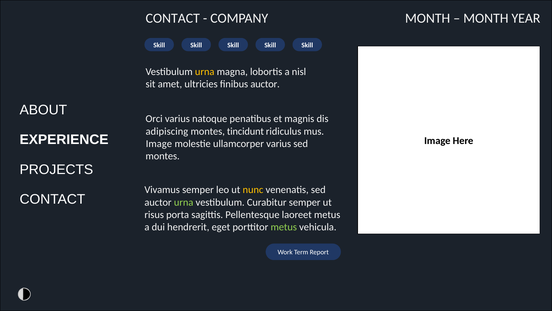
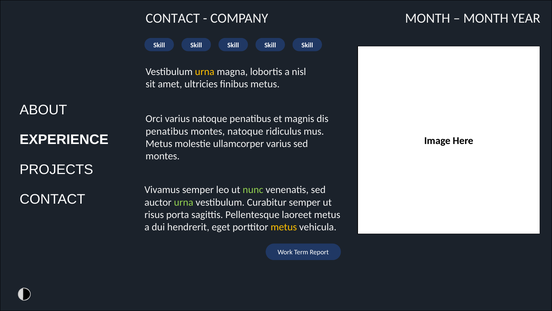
finibus auctor: auctor -> metus
adipiscing at (167, 131): adipiscing -> penatibus
montes tincidunt: tincidunt -> natoque
Image at (159, 144): Image -> Metus
nunc colour: yellow -> light green
metus at (284, 227) colour: light green -> yellow
